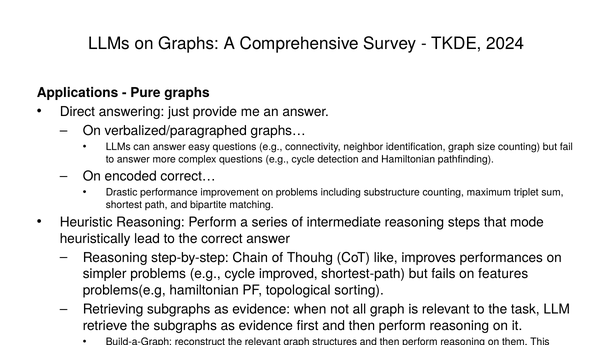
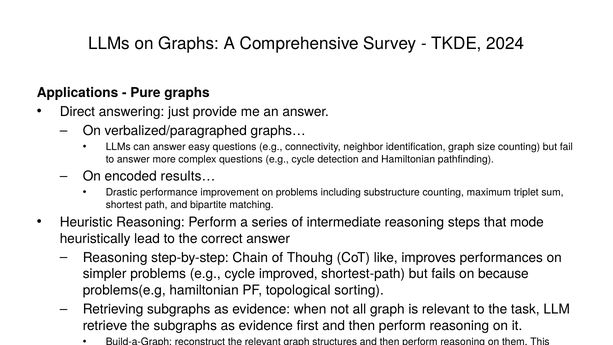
correct…: correct… -> results…
features: features -> because
